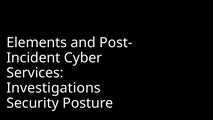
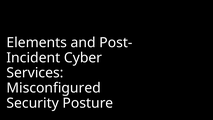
Investigations: Investigations -> Misconfigured
